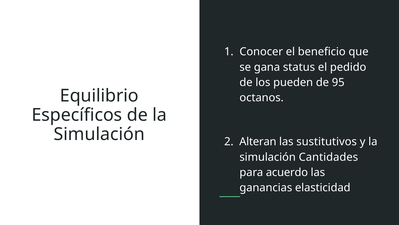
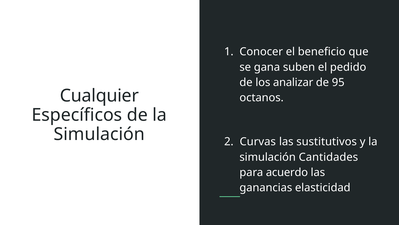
status: status -> suben
pueden: pueden -> analizar
Equilibrio: Equilibrio -> Cualquier
Alteran: Alteran -> Curvas
